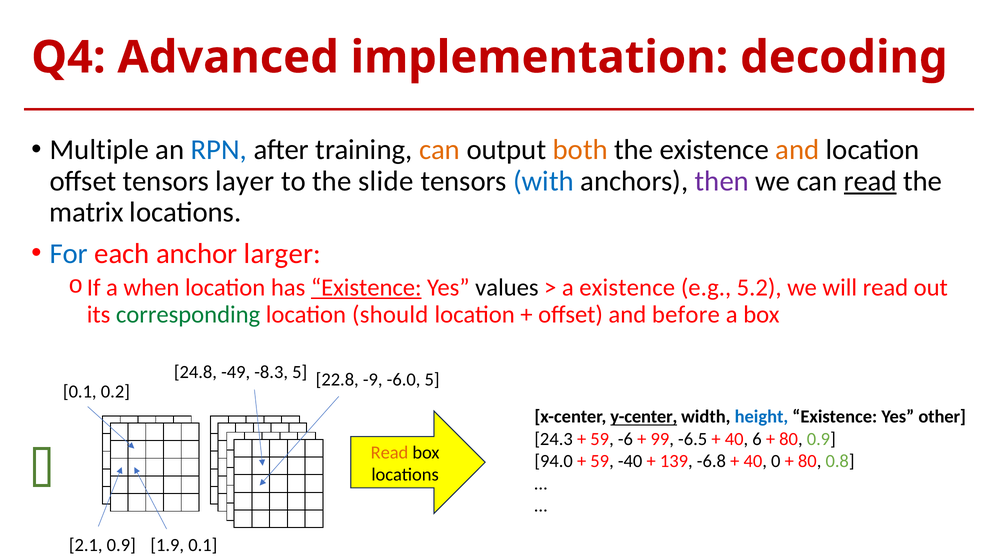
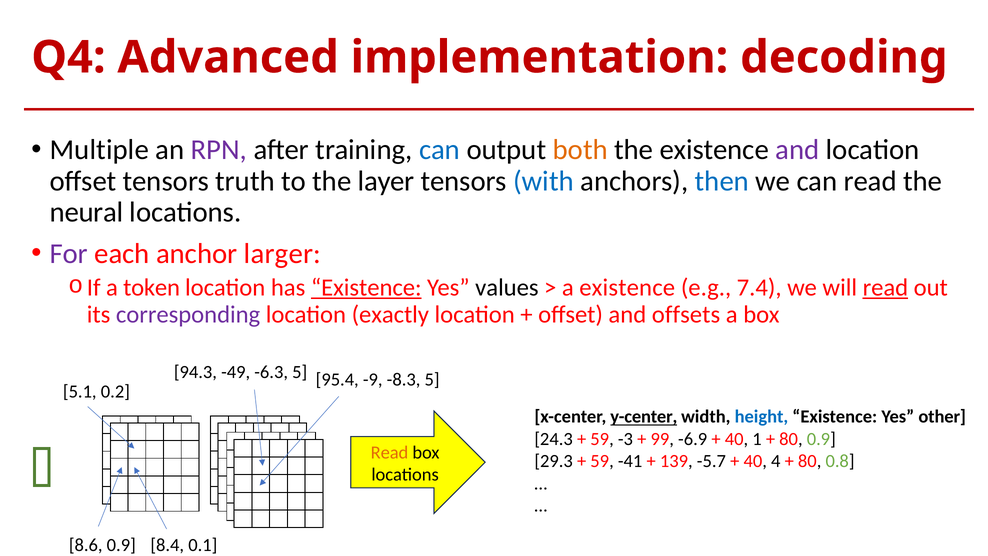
RPN colour: blue -> purple
can at (440, 150) colour: orange -> blue
and at (797, 150) colour: orange -> purple
layer: layer -> truth
slide: slide -> layer
then colour: purple -> blue
read at (870, 181) underline: present -> none
matrix: matrix -> neural
For colour: blue -> purple
when: when -> token
5.2: 5.2 -> 7.4
read at (885, 288) underline: none -> present
corresponding colour: green -> purple
should: should -> exactly
before: before -> offsets
24.8: 24.8 -> 94.3
-8.3: -8.3 -> -6.3
22.8: 22.8 -> 95.4
-6.0: -6.0 -> -8.3
0.1 at (80, 391): 0.1 -> 5.1
-6: -6 -> -3
-6.5: -6.5 -> -6.9
6: 6 -> 1
94.0: 94.0 -> 29.3
-40: -40 -> -41
-6.8: -6.8 -> -5.7
0: 0 -> 4
2.1: 2.1 -> 8.6
1.9: 1.9 -> 8.4
